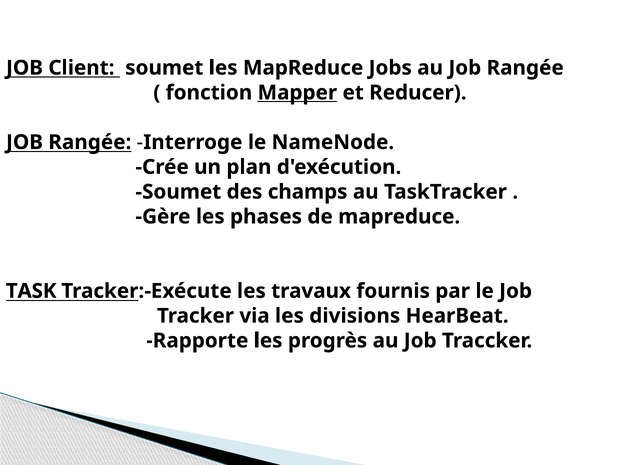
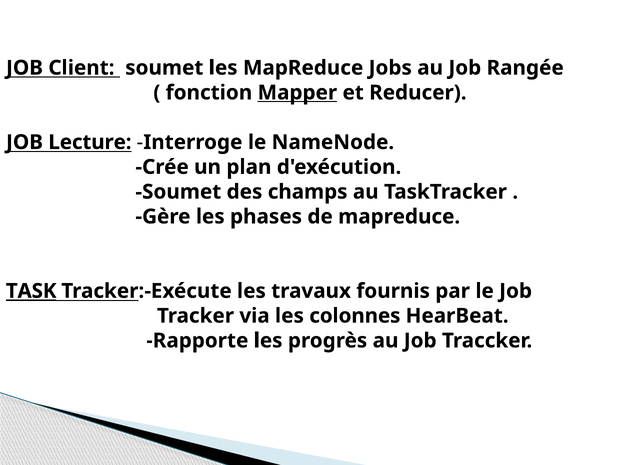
Rangée at (90, 142): Rangée -> Lecture
TASK underline: none -> present
divisions: divisions -> colonnes
